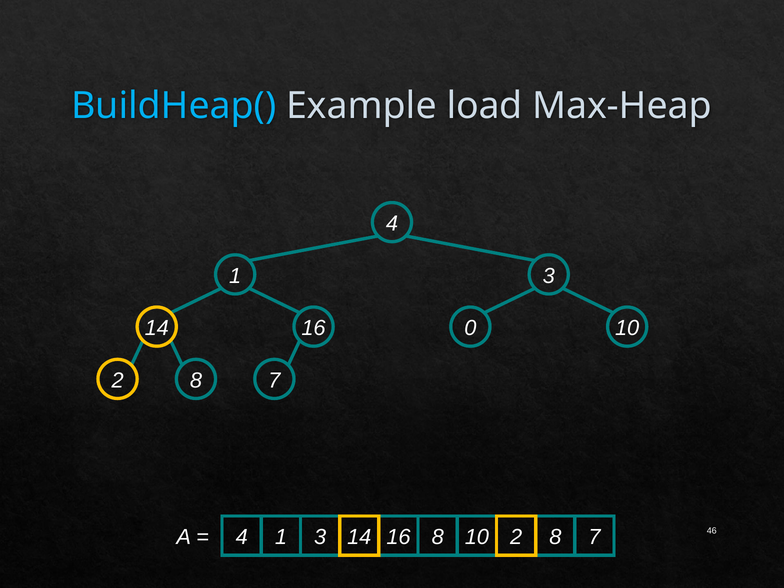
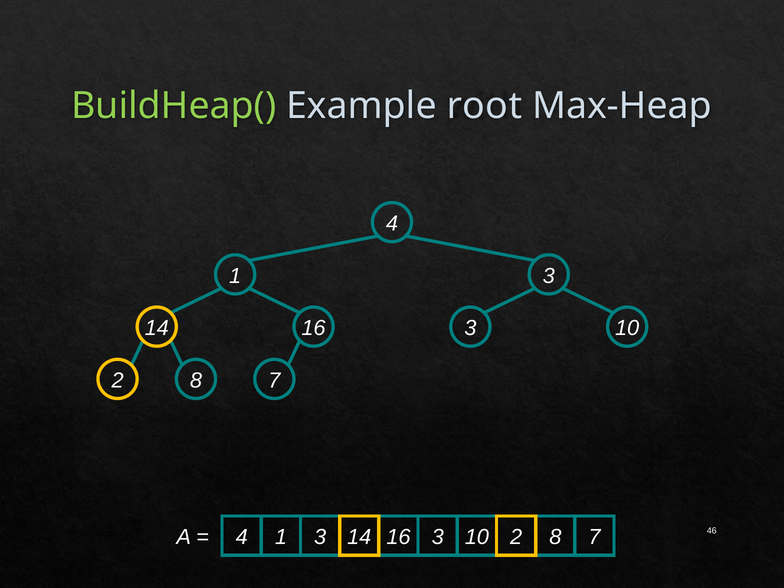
BuildHeap( colour: light blue -> light green
load: load -> root
0 at (470, 328): 0 -> 3
8 at (438, 537): 8 -> 3
